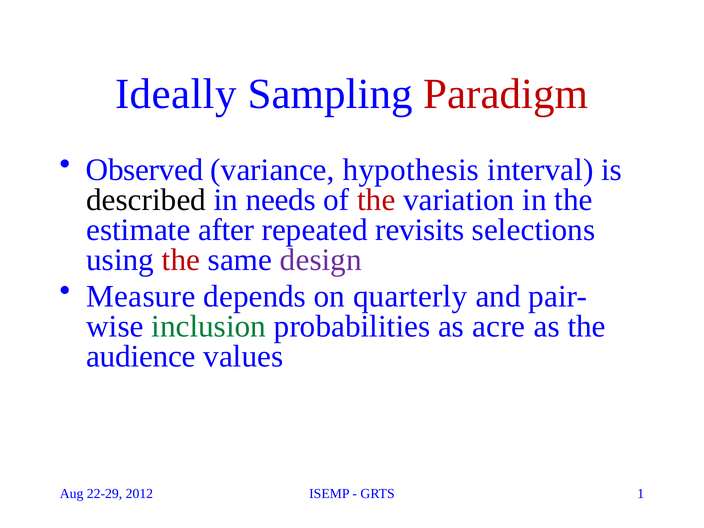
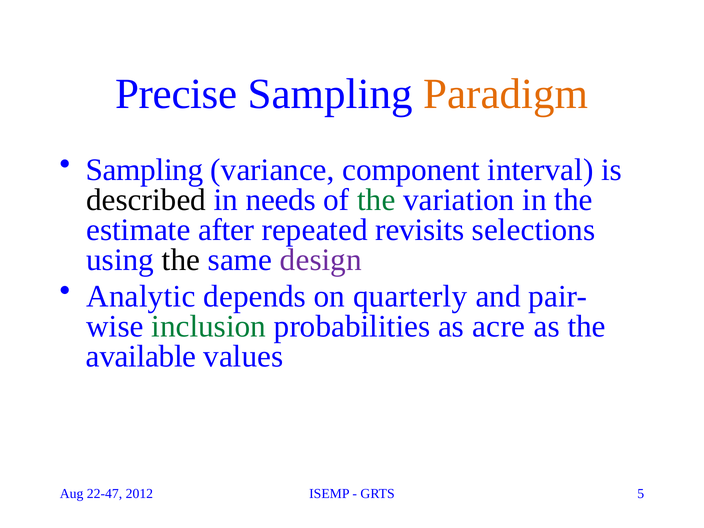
Ideally: Ideally -> Precise
Paradigm colour: red -> orange
Observed at (145, 170): Observed -> Sampling
hypothesis: hypothesis -> component
the at (376, 200) colour: red -> green
the at (181, 260) colour: red -> black
Measure: Measure -> Analytic
audience: audience -> available
22-29: 22-29 -> 22-47
1: 1 -> 5
